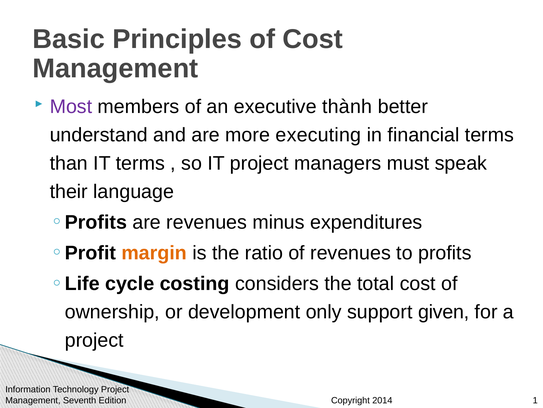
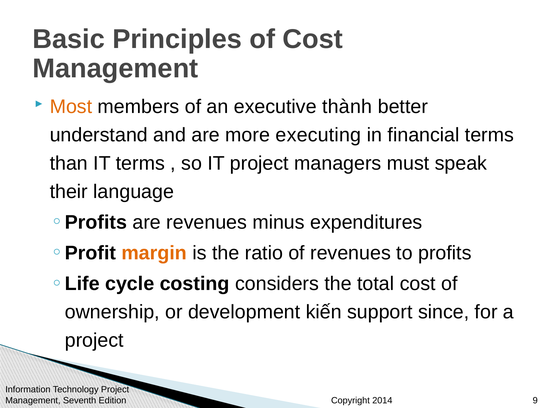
Most colour: purple -> orange
only: only -> kiến
given: given -> since
1: 1 -> 9
